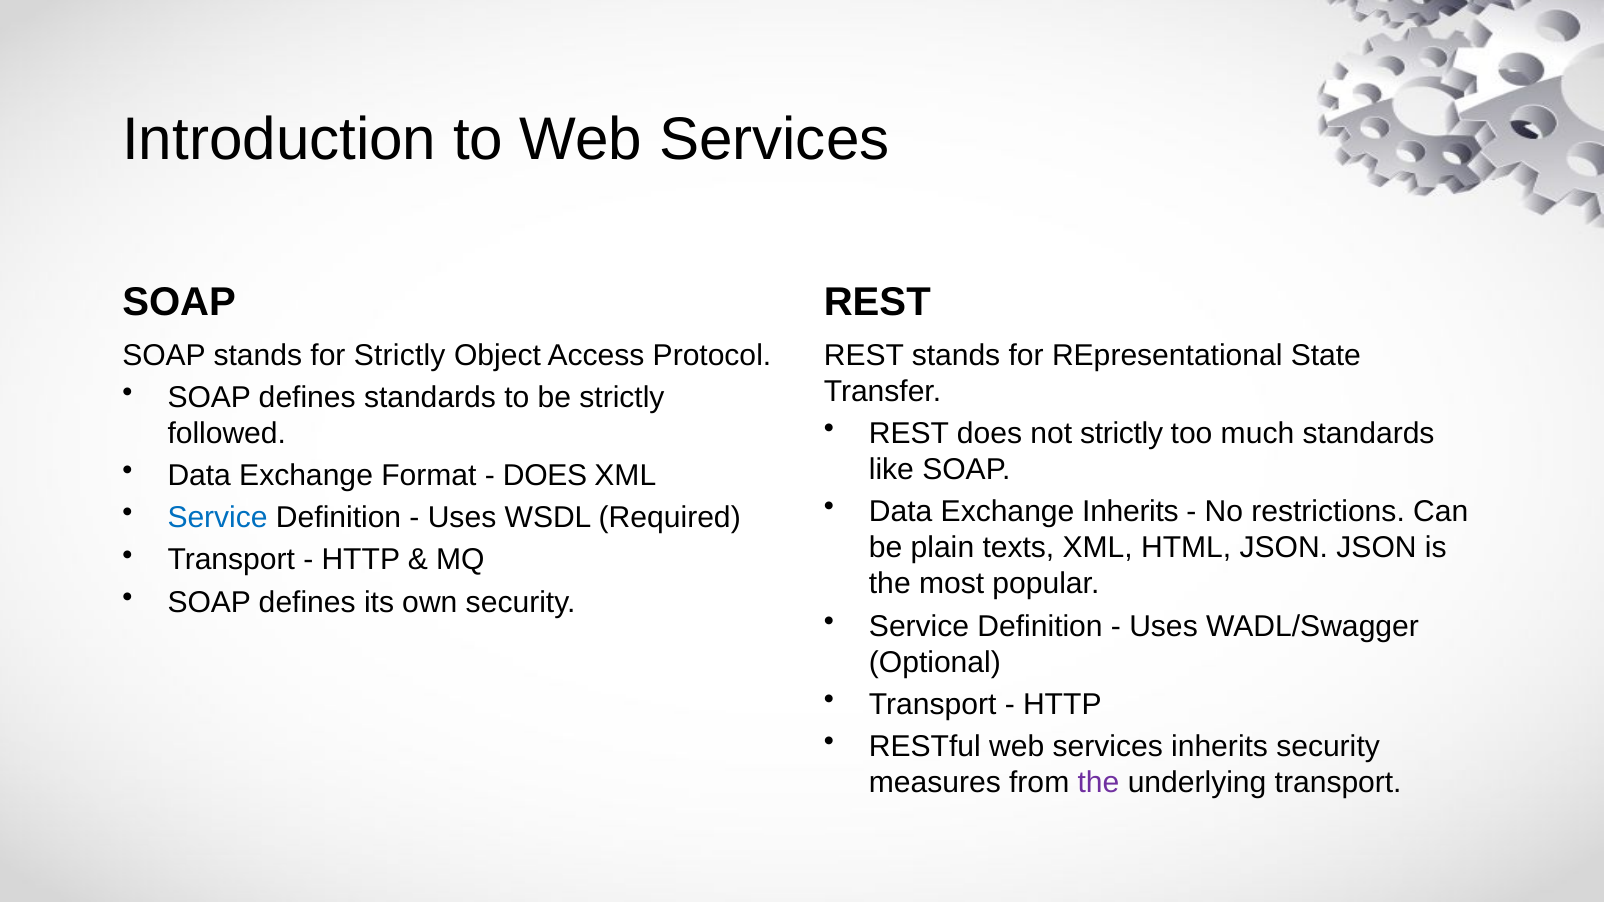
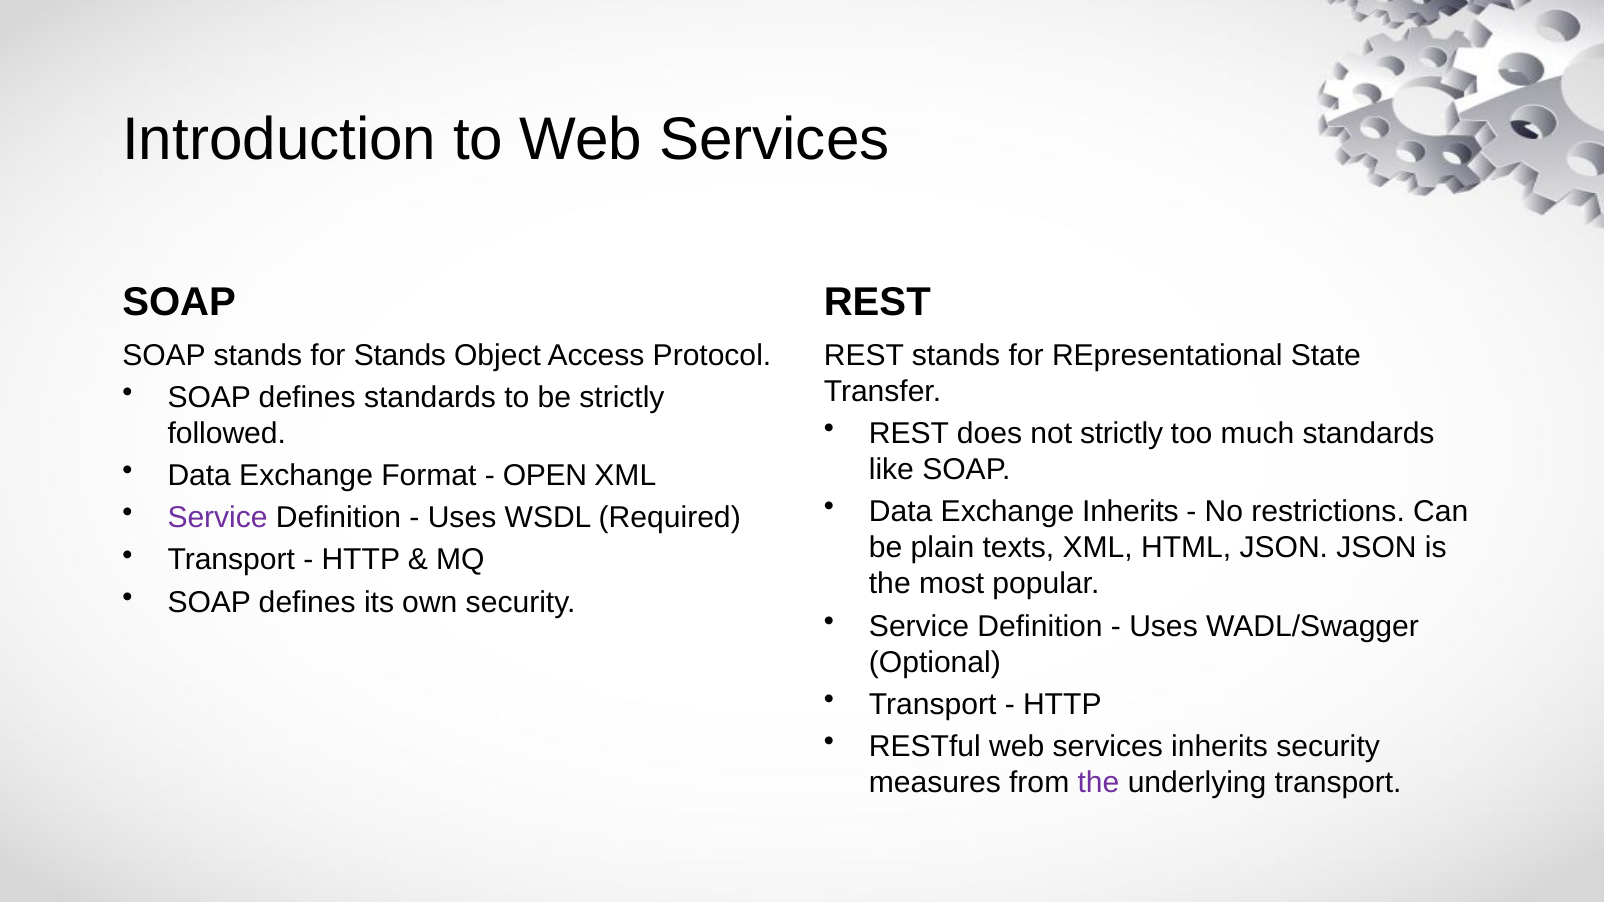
for Strictly: Strictly -> Stands
DOES at (545, 476): DOES -> OPEN
Service at (218, 518) colour: blue -> purple
